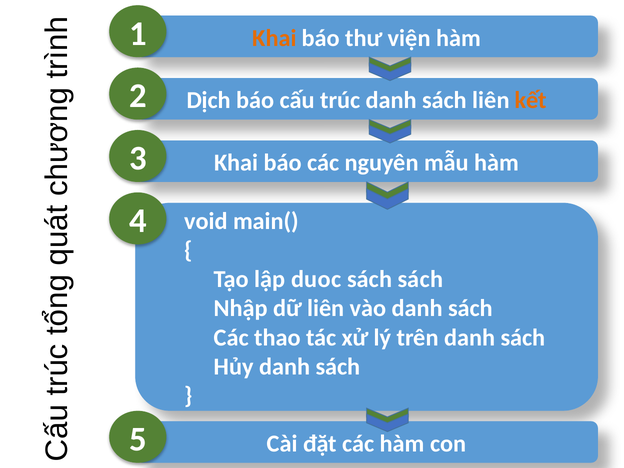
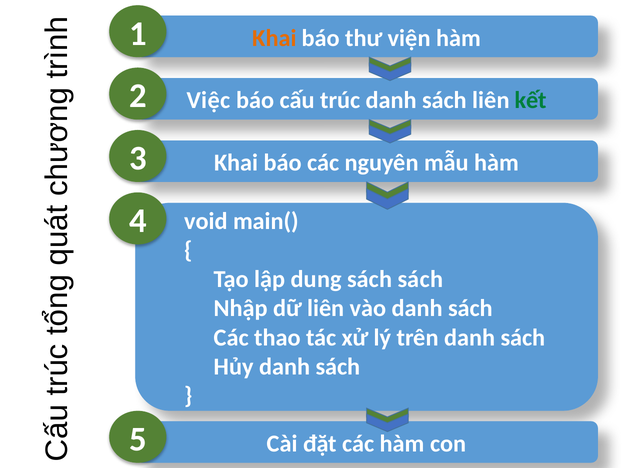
Dịch: Dịch -> Việc
kết colour: orange -> green
duoc: duoc -> dung
